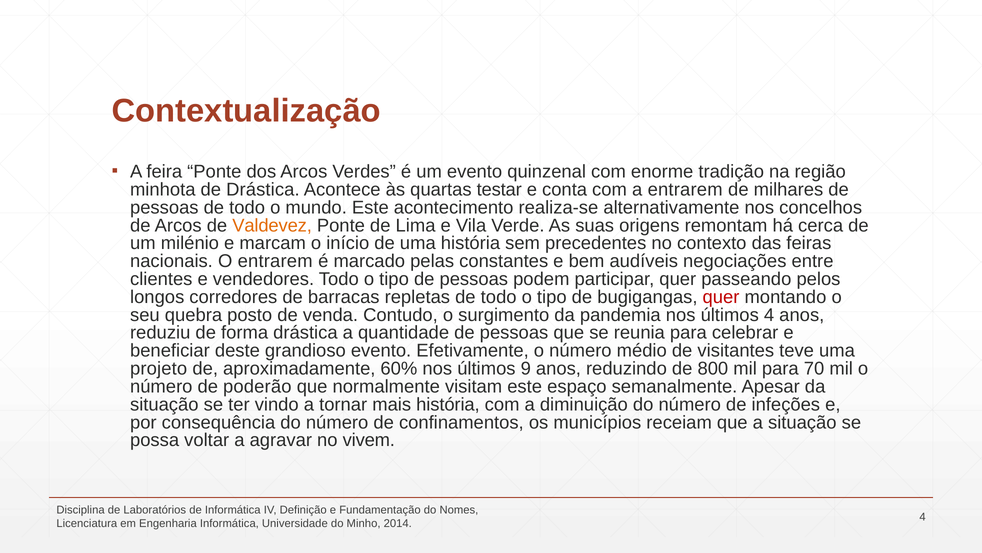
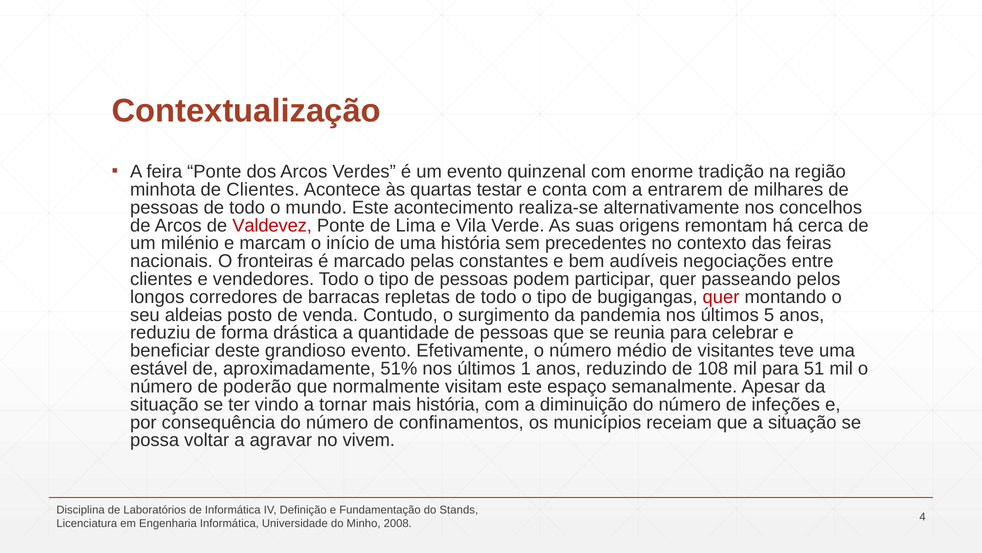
de Drástica: Drástica -> Clientes
Valdevez colour: orange -> red
O entrarem: entrarem -> fronteiras
quebra: quebra -> aldeias
últimos 4: 4 -> 5
projeto: projeto -> estável
60%: 60% -> 51%
9: 9 -> 1
800: 800 -> 108
70: 70 -> 51
Nomes: Nomes -> Stands
2014: 2014 -> 2008
